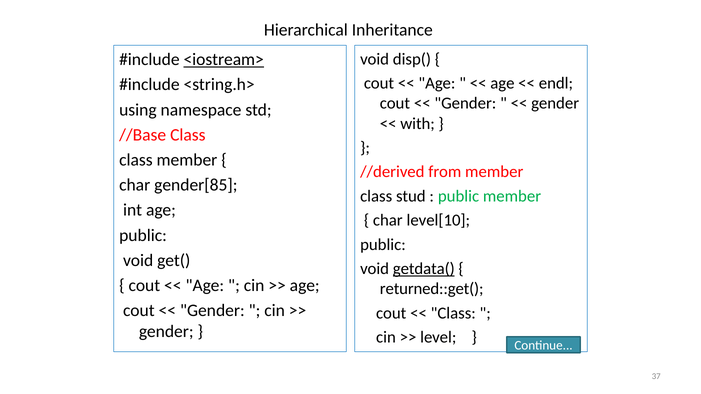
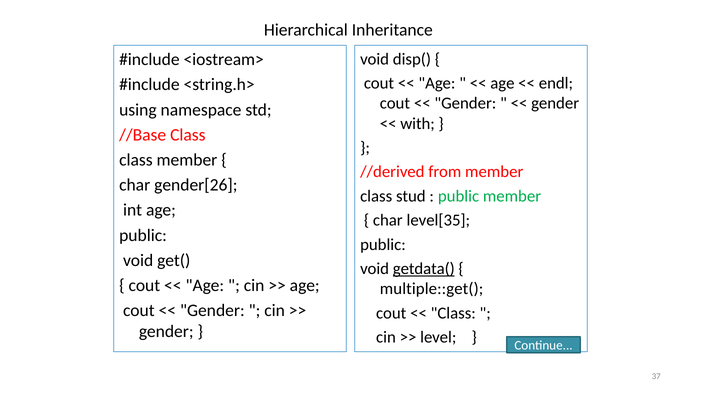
<iostream> underline: present -> none
gender[85: gender[85 -> gender[26
level[10: level[10 -> level[35
returned::get(: returned::get( -> multiple::get(
